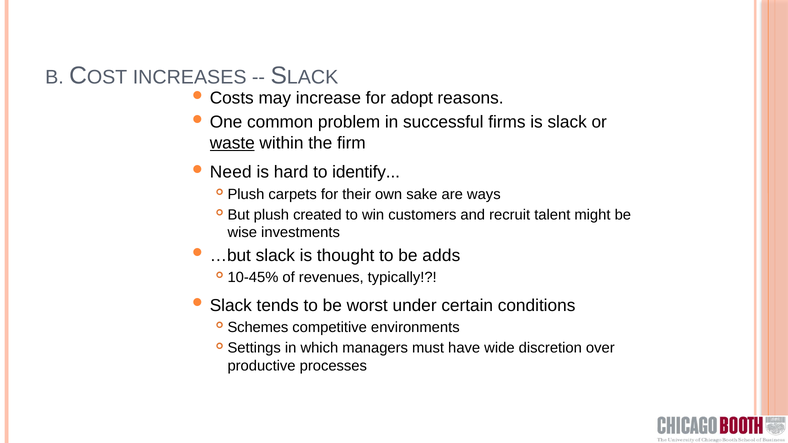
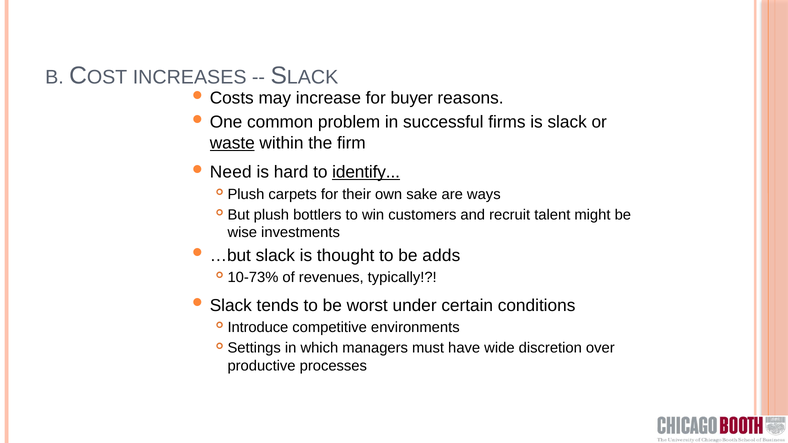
adopt: adopt -> buyer
identify underline: none -> present
created: created -> bottlers
10-45%: 10-45% -> 10-73%
Schemes: Schemes -> Introduce
